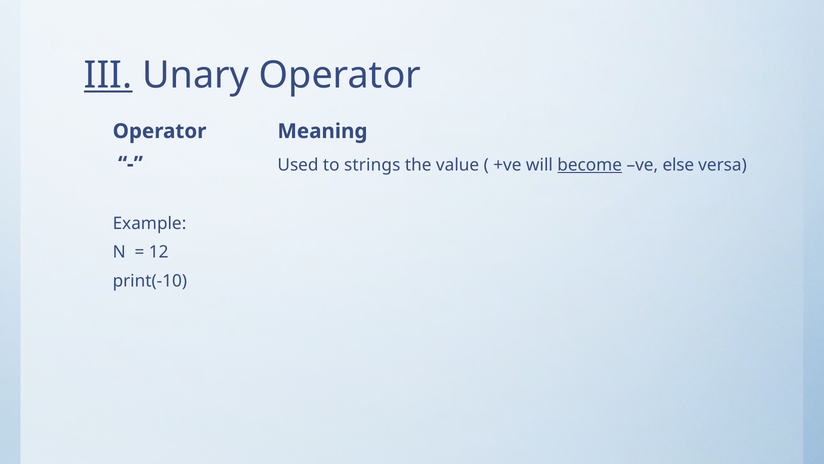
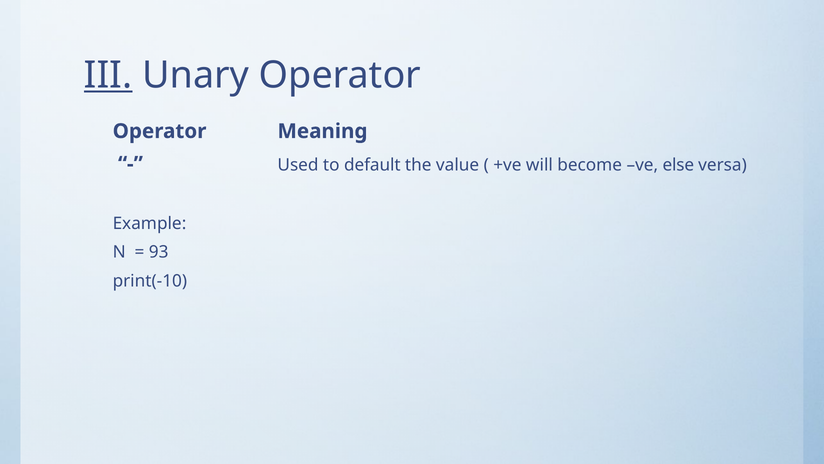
strings: strings -> default
become underline: present -> none
12: 12 -> 93
